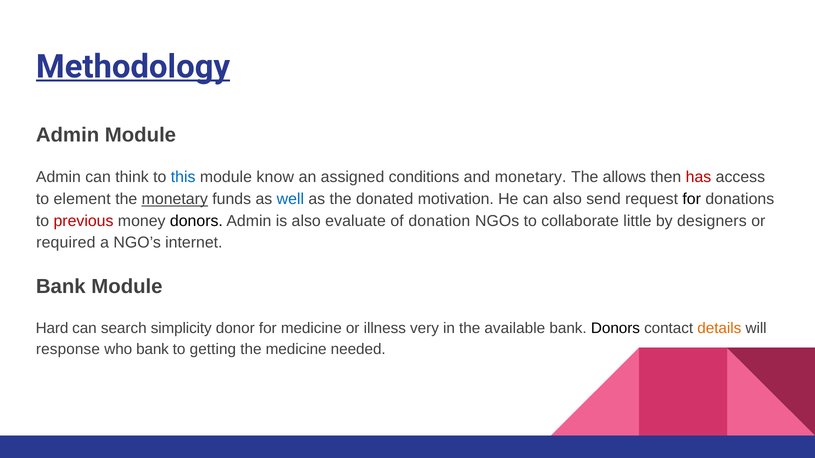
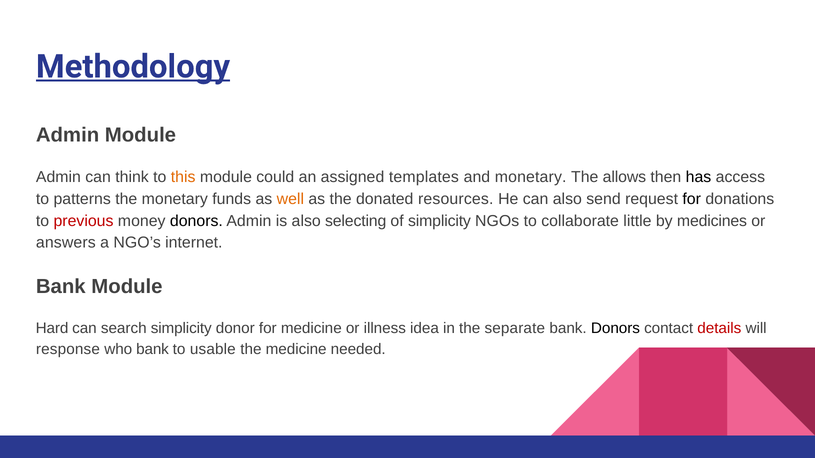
this colour: blue -> orange
know: know -> could
conditions: conditions -> templates
has colour: red -> black
element: element -> patterns
monetary at (175, 199) underline: present -> none
well colour: blue -> orange
motivation: motivation -> resources
evaluate: evaluate -> selecting
of donation: donation -> simplicity
designers: designers -> medicines
required: required -> answers
very: very -> idea
available: available -> separate
details colour: orange -> red
getting: getting -> usable
